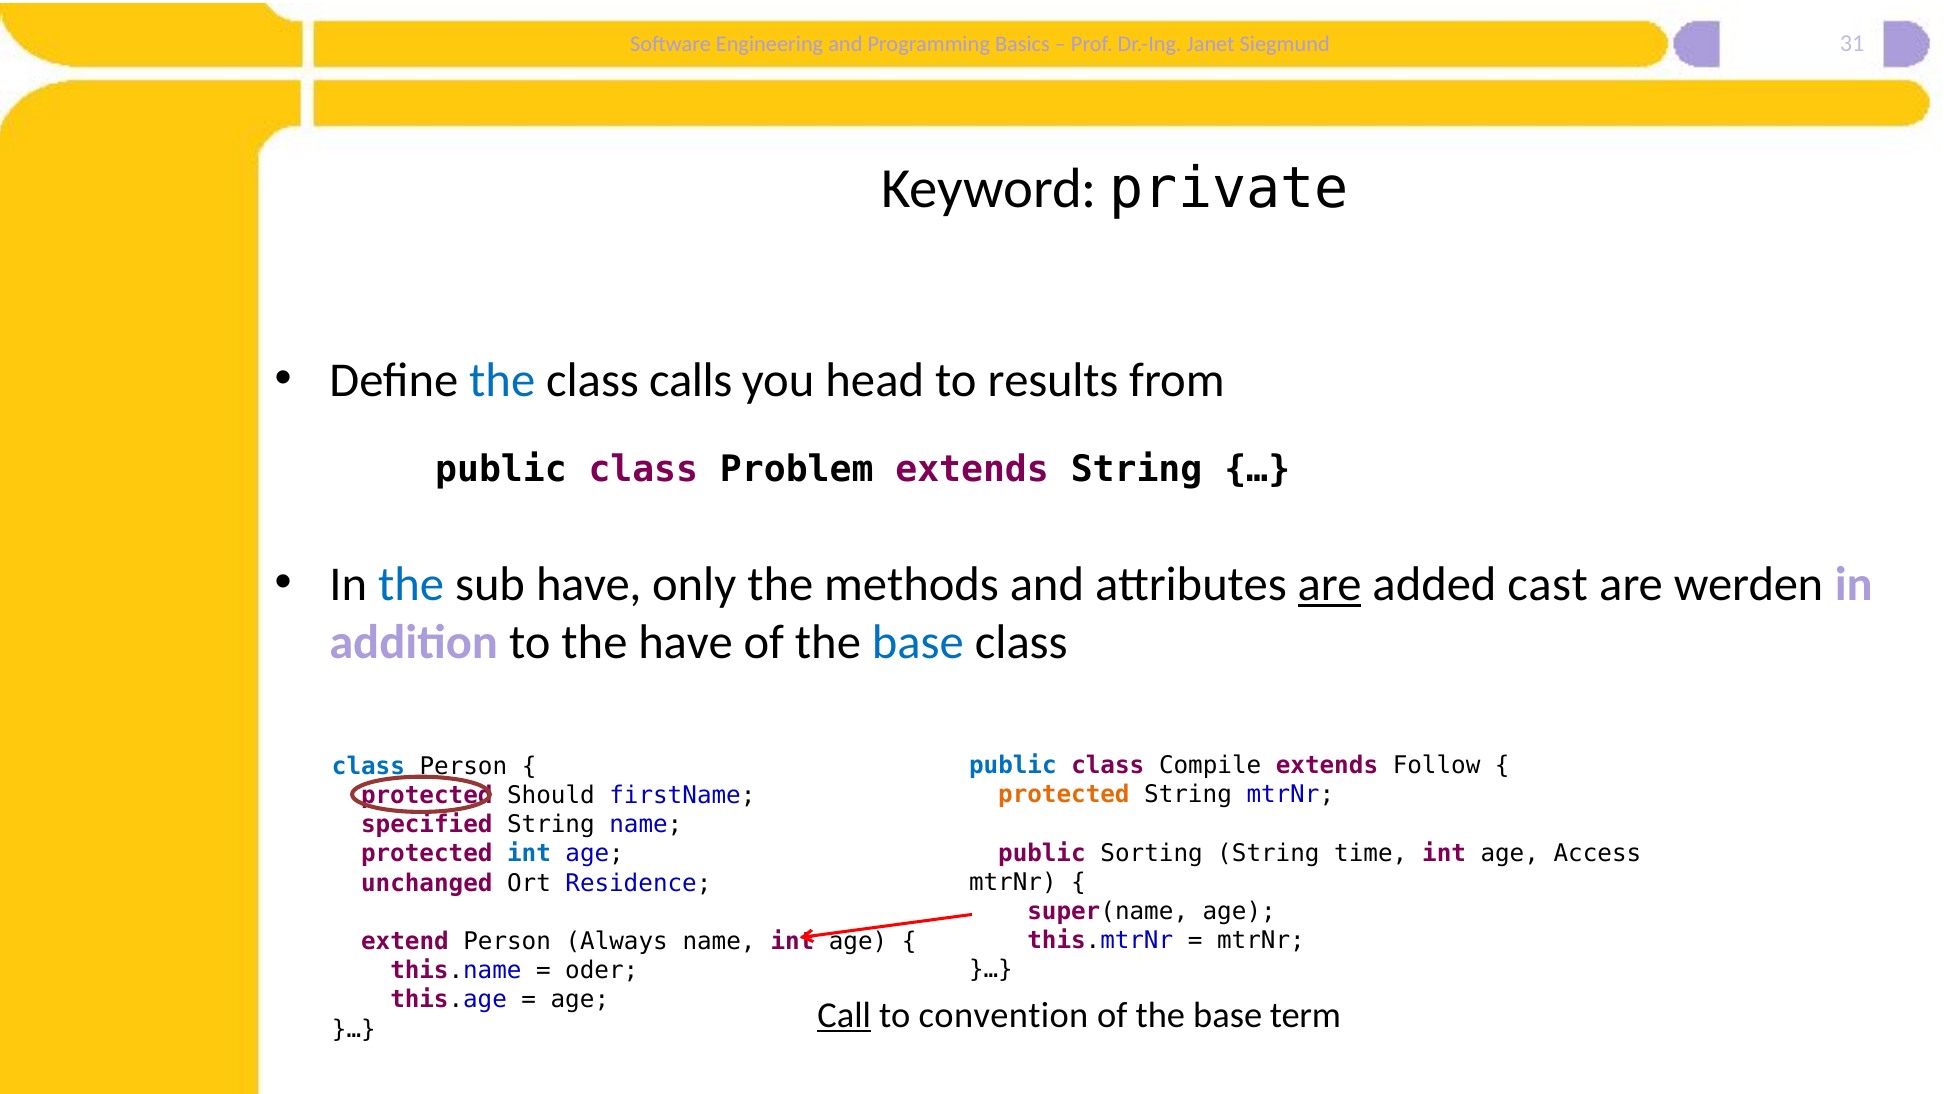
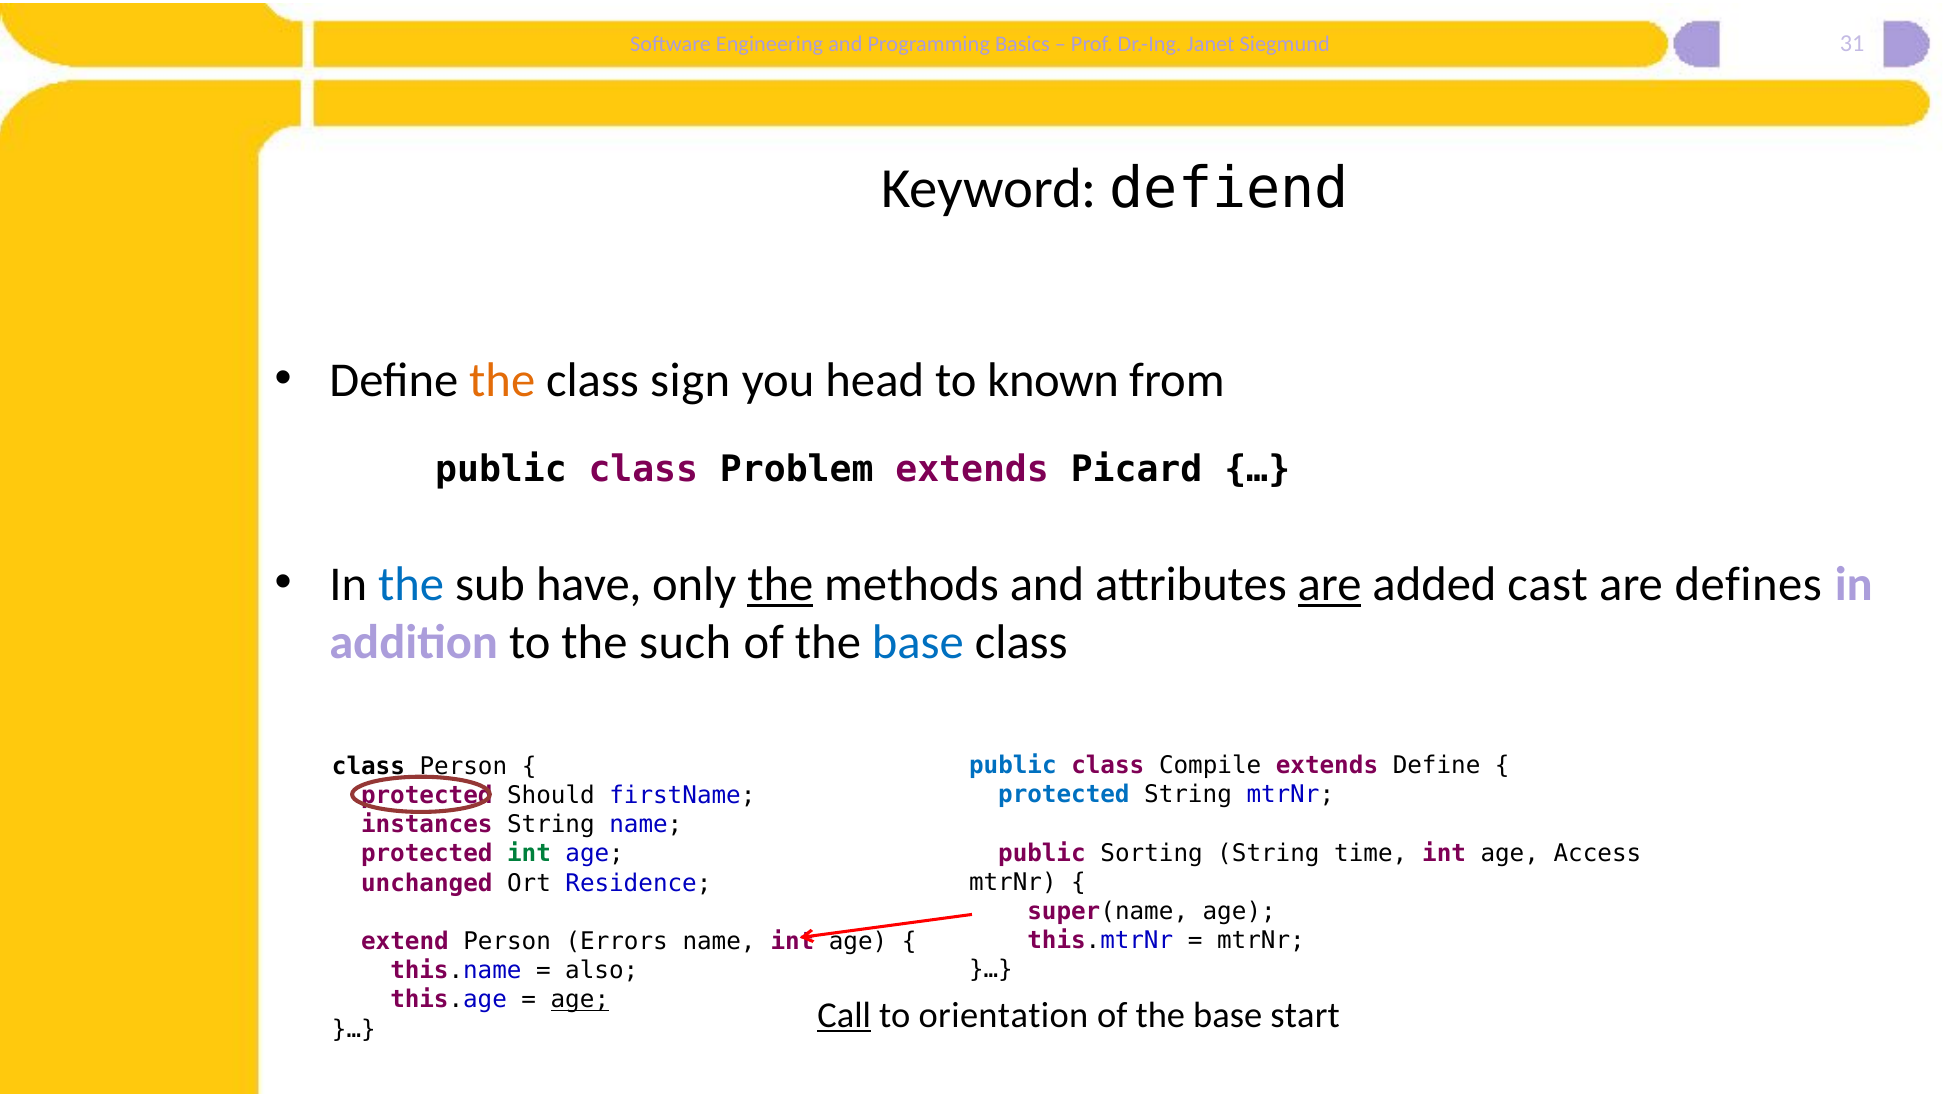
private: private -> defiend
the at (502, 380) colour: blue -> orange
calls: calls -> sign
results: results -> known
extends String: String -> Picard
the at (780, 584) underline: none -> present
werden: werden -> defines
the have: have -> such
extends Follow: Follow -> Define
class at (368, 766) colour: blue -> black
protected at (1064, 794) colour: orange -> blue
specified: specified -> instances
int at (529, 854) colour: blue -> green
Always: Always -> Errors
oder: oder -> also
age at (580, 999) underline: none -> present
convention: convention -> orientation
term: term -> start
